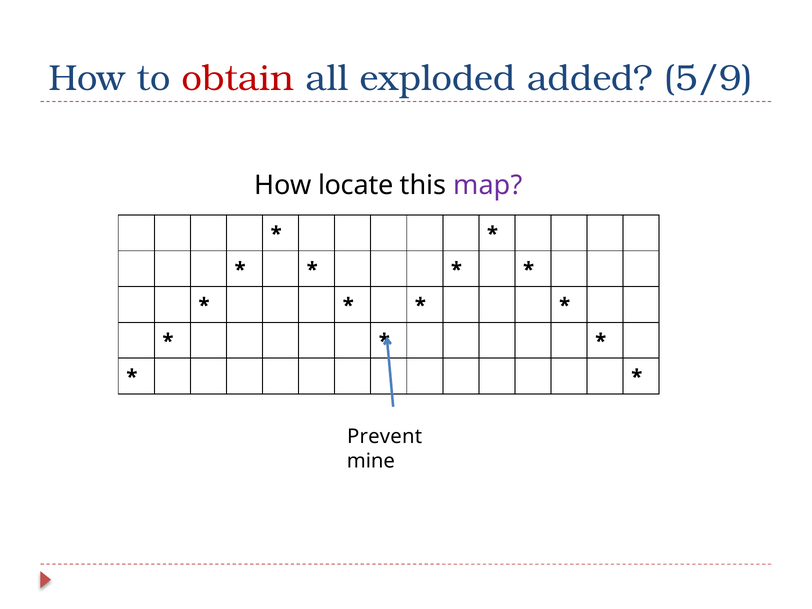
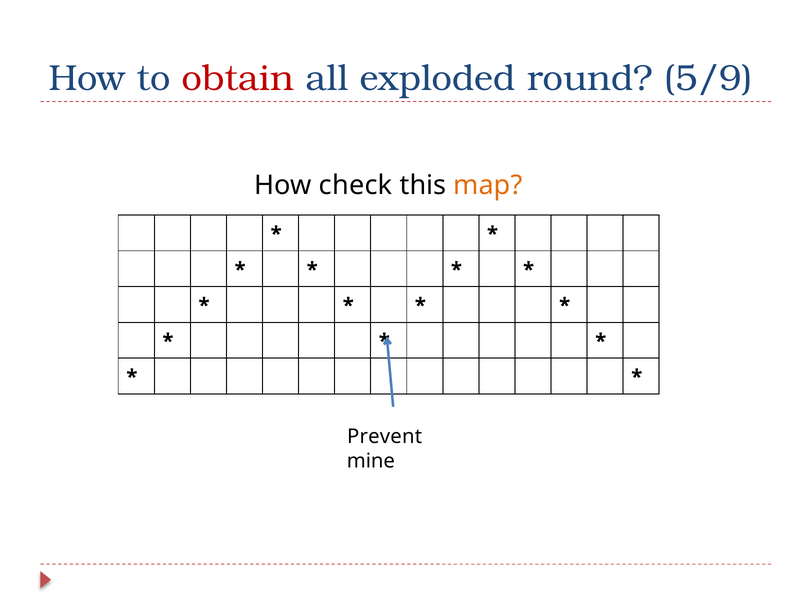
added: added -> round
locate: locate -> check
map colour: purple -> orange
